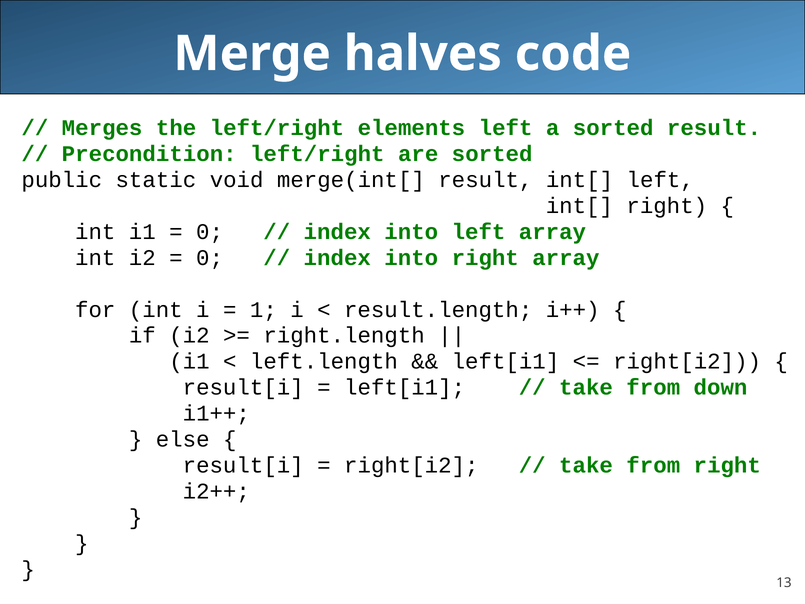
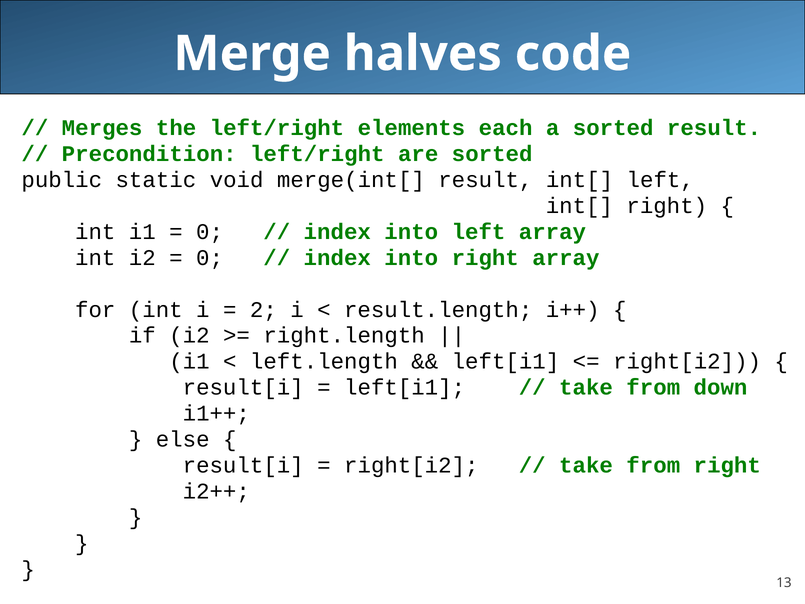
elements left: left -> each
1: 1 -> 2
